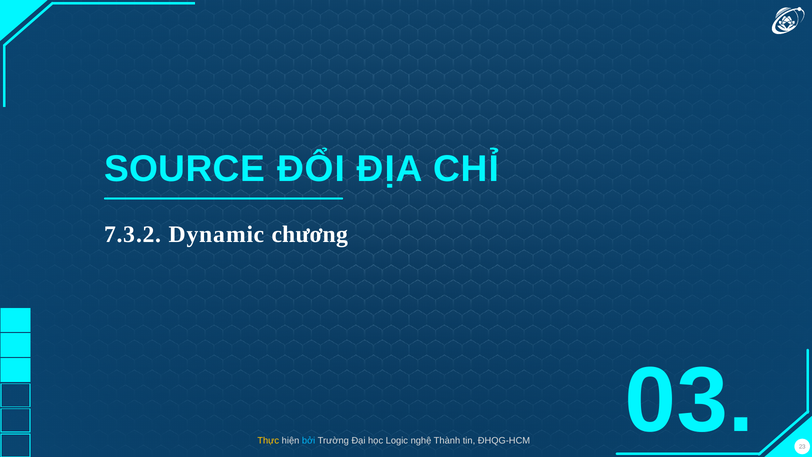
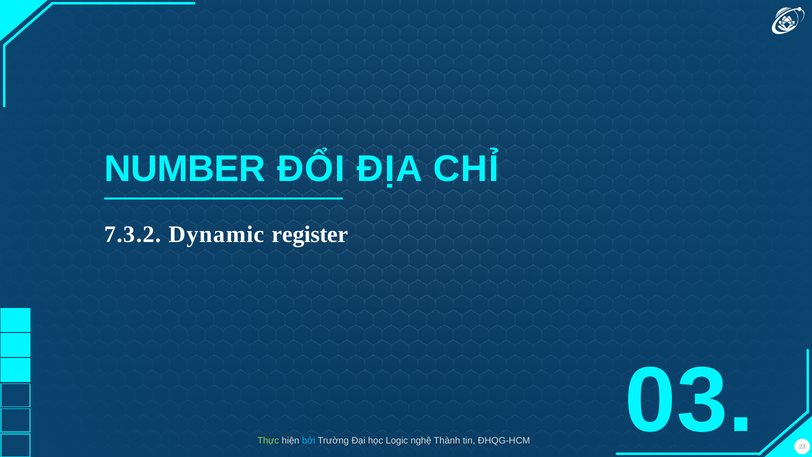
SOURCE: SOURCE -> NUMBER
chương: chương -> register
Thực colour: yellow -> light green
